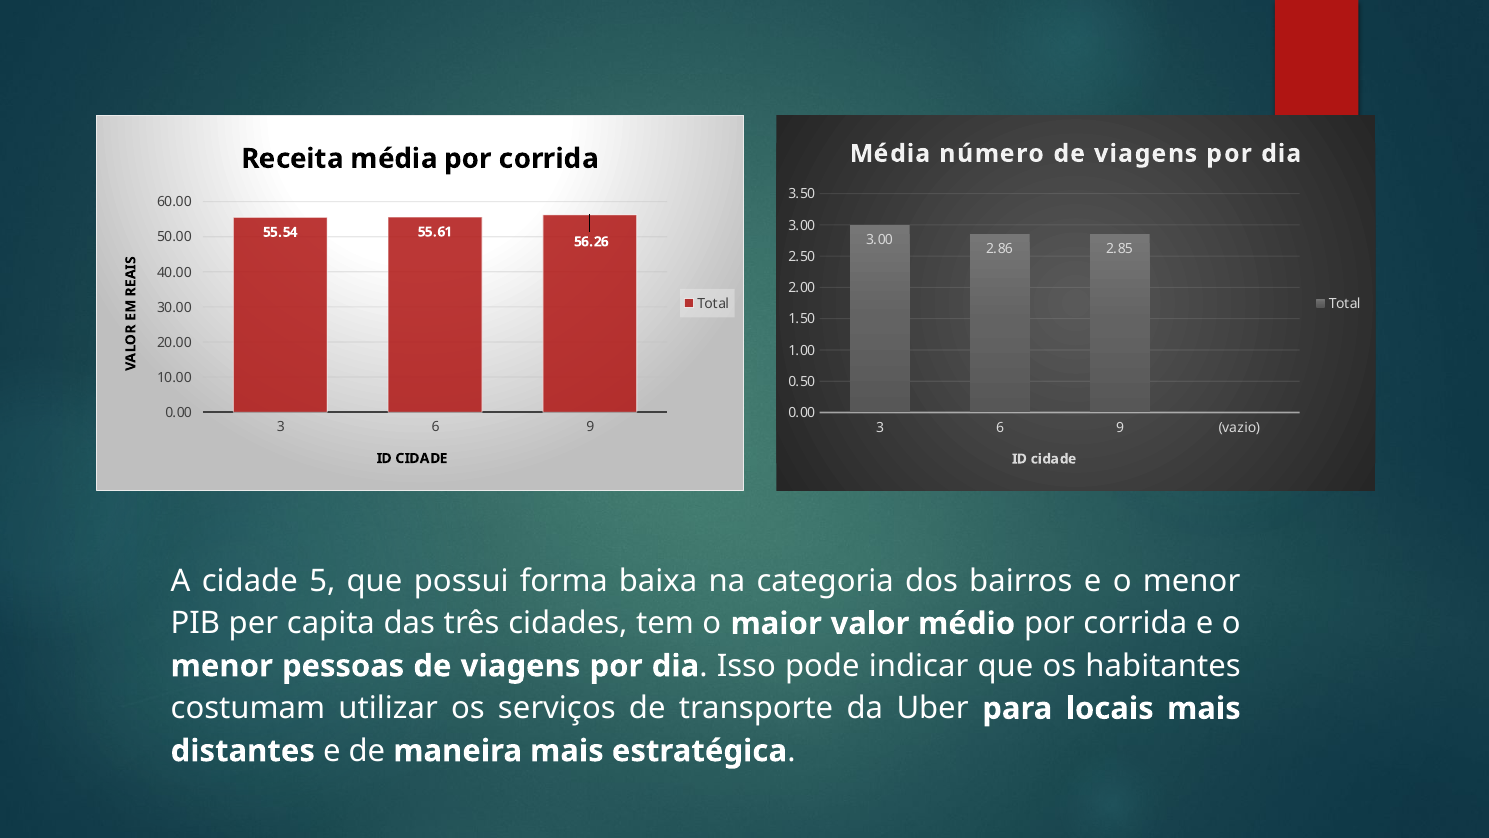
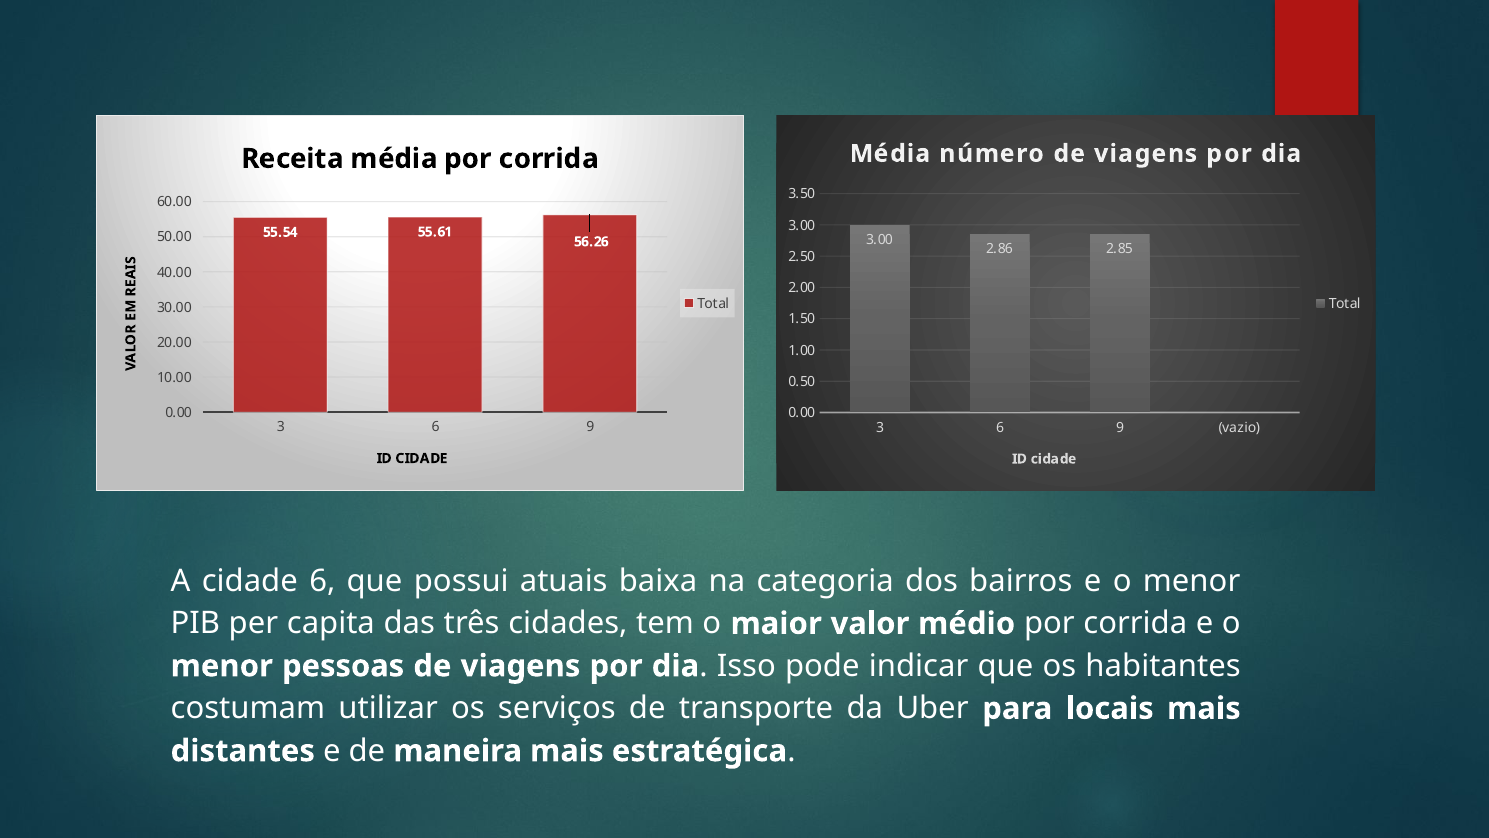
cidade 5: 5 -> 6
forma: forma -> atuais
